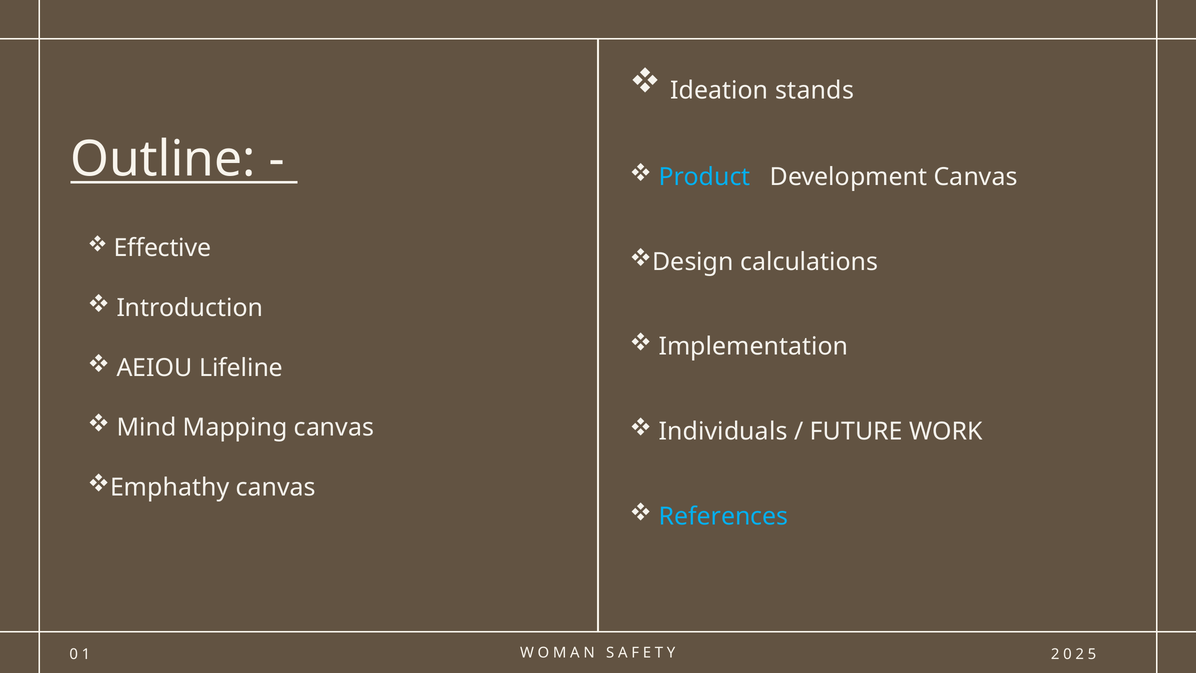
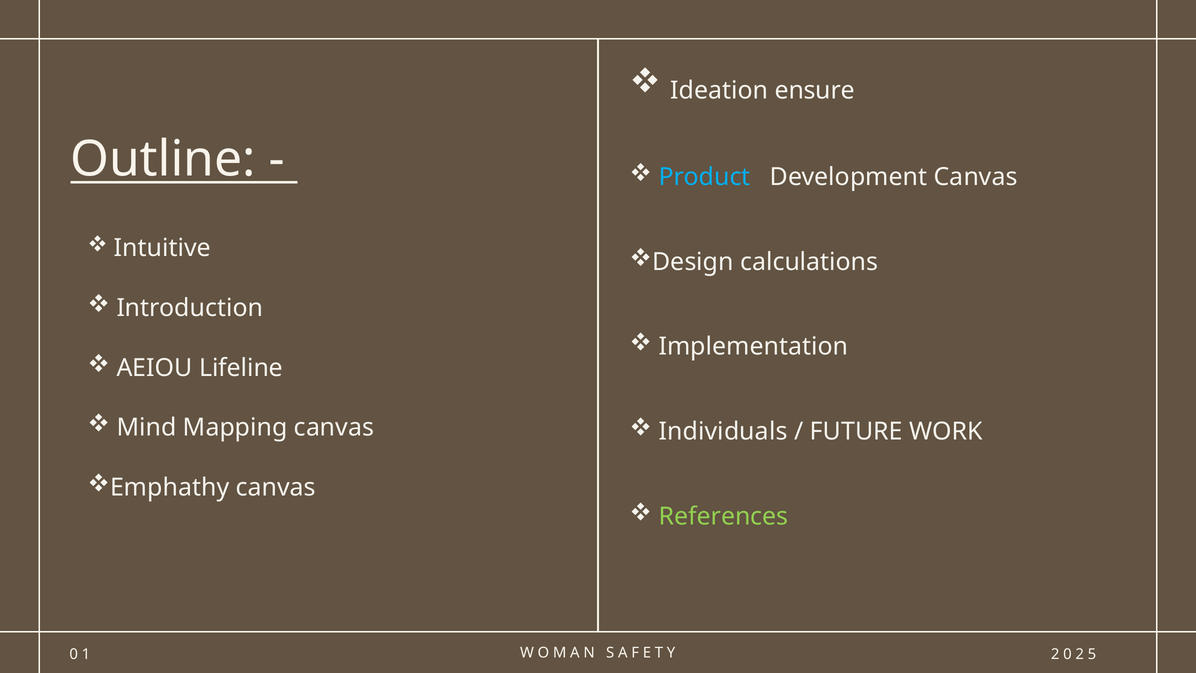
stands: stands -> ensure
Effective: Effective -> Intuitive
References colour: light blue -> light green
